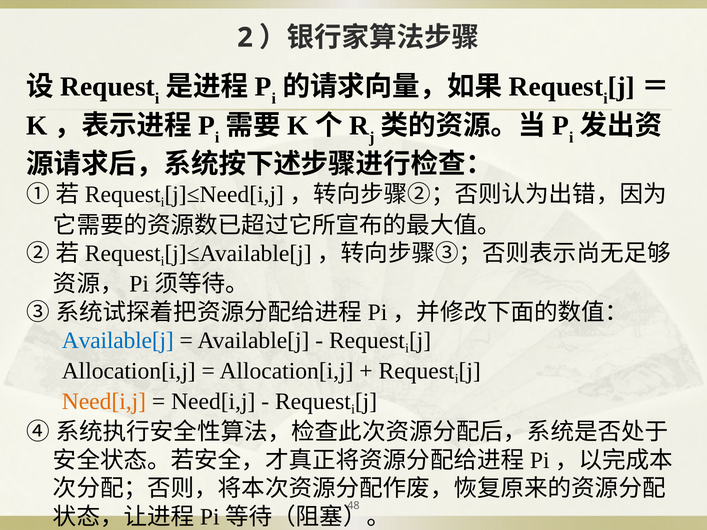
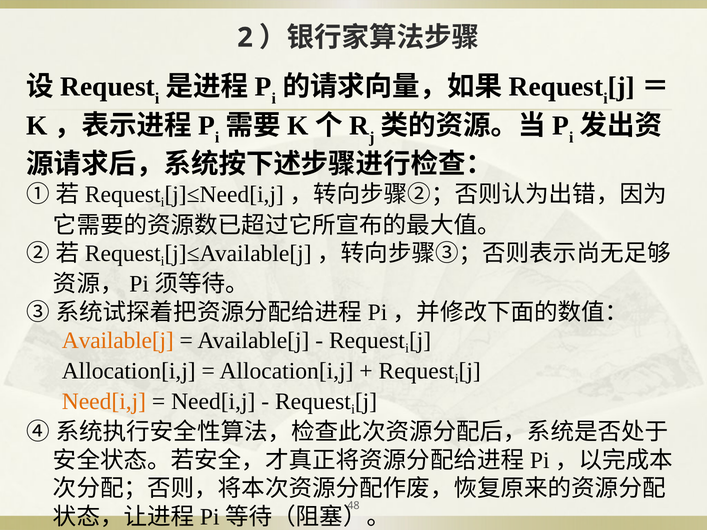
Available[j at (118, 341) colour: blue -> orange
